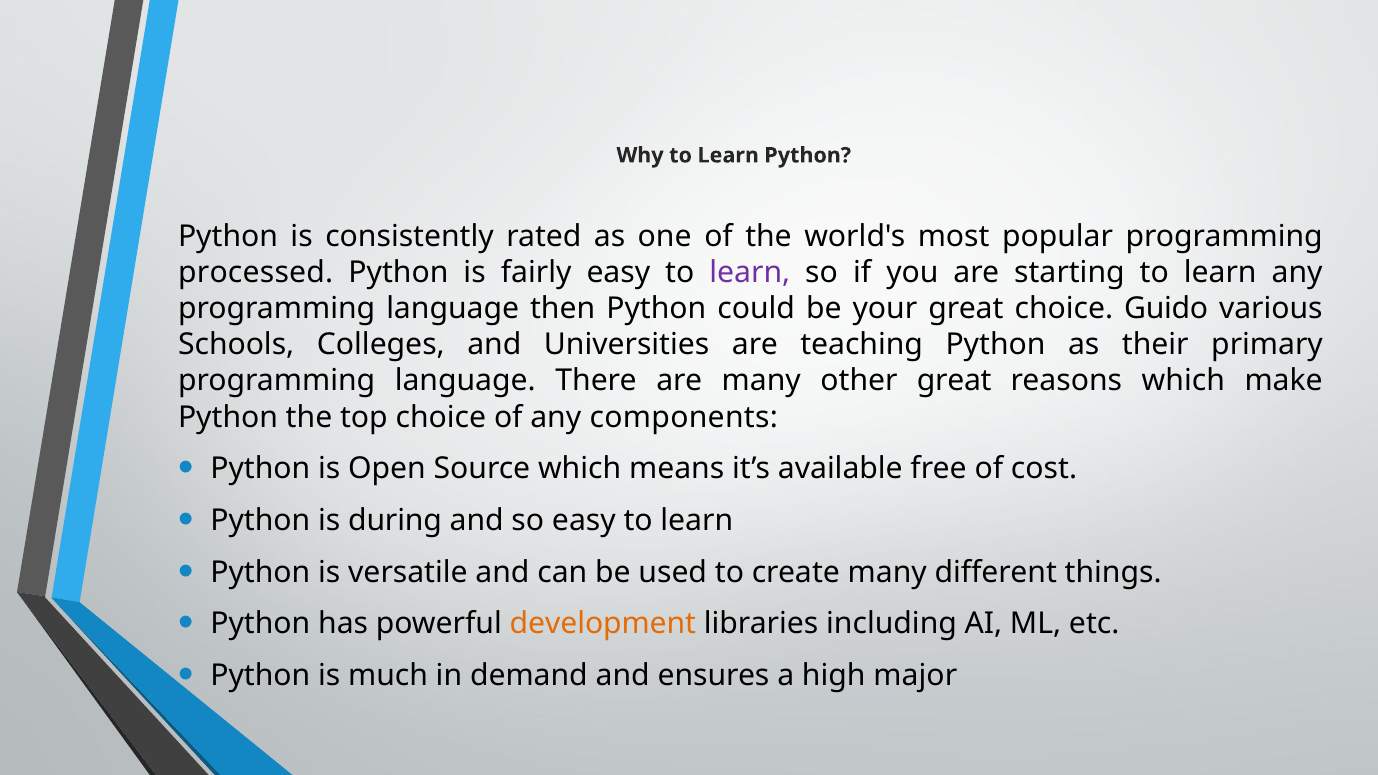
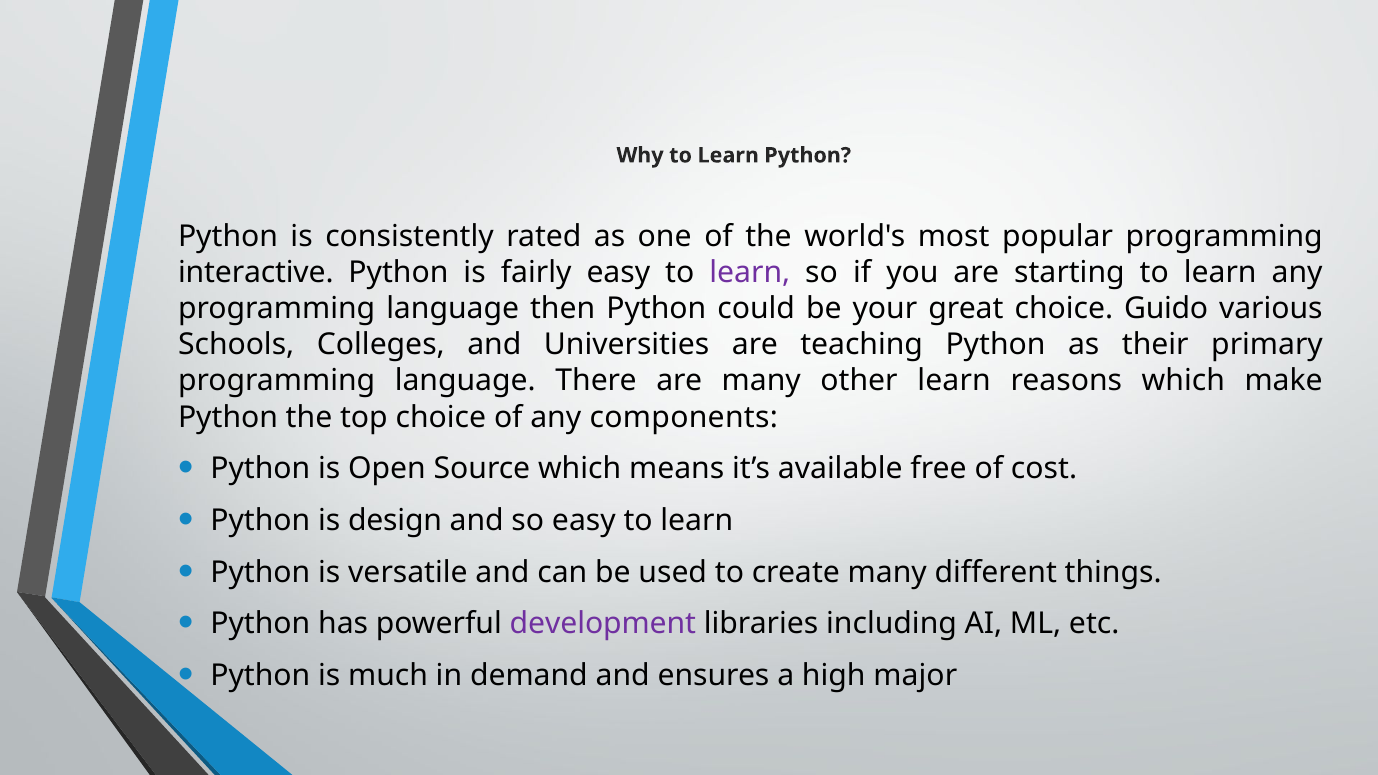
processed: processed -> interactive
other great: great -> learn
during: during -> design
development colour: orange -> purple
